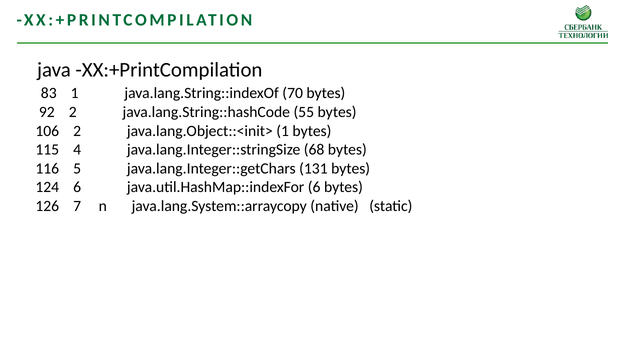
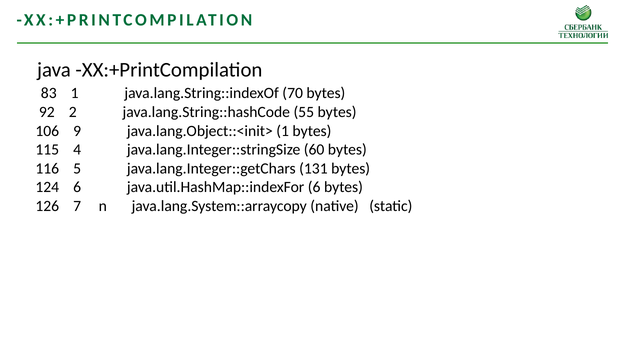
106 2: 2 -> 9
68: 68 -> 60
